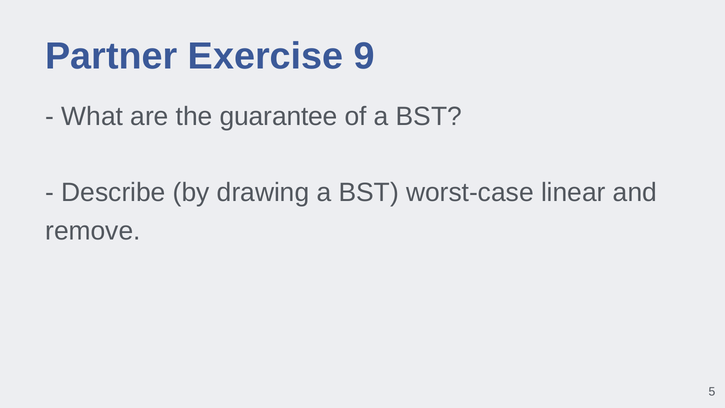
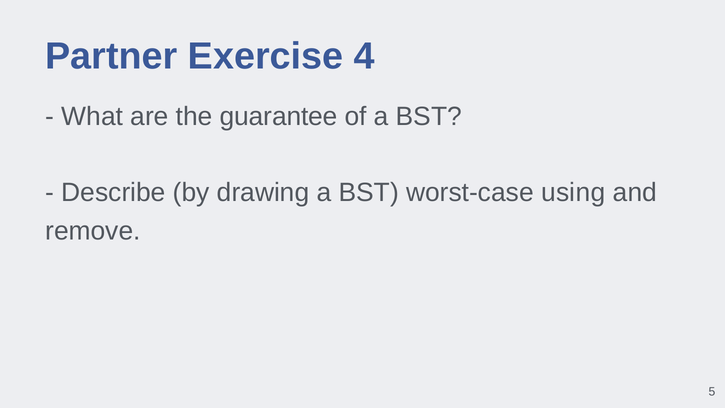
9: 9 -> 4
linear: linear -> using
